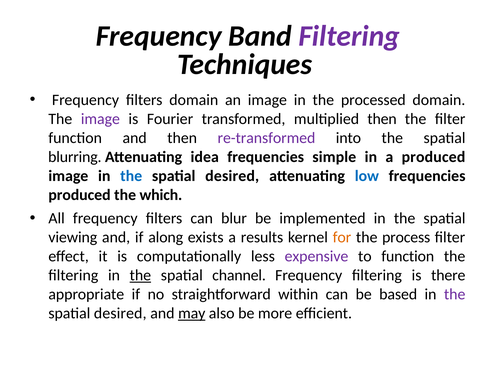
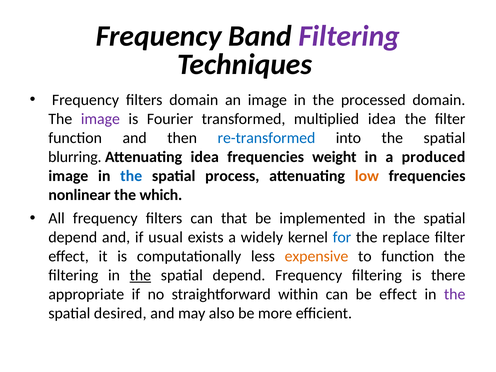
multiplied then: then -> idea
re-transformed colour: purple -> blue
simple: simple -> weight
desired at (232, 176): desired -> process
low colour: blue -> orange
produced at (79, 195): produced -> nonlinear
blur: blur -> that
viewing at (73, 237): viewing -> depend
along: along -> usual
results: results -> widely
for colour: orange -> blue
process: process -> replace
expensive colour: purple -> orange
channel at (239, 275): channel -> depend
be based: based -> effect
may underline: present -> none
